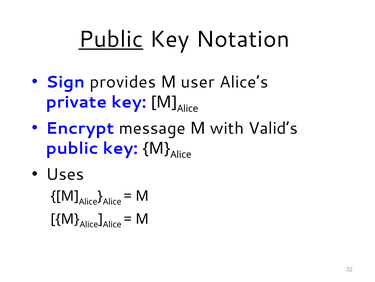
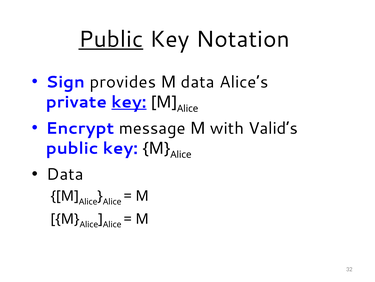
M user: user -> data
key at (129, 102) underline: none -> present
Uses at (65, 174): Uses -> Data
